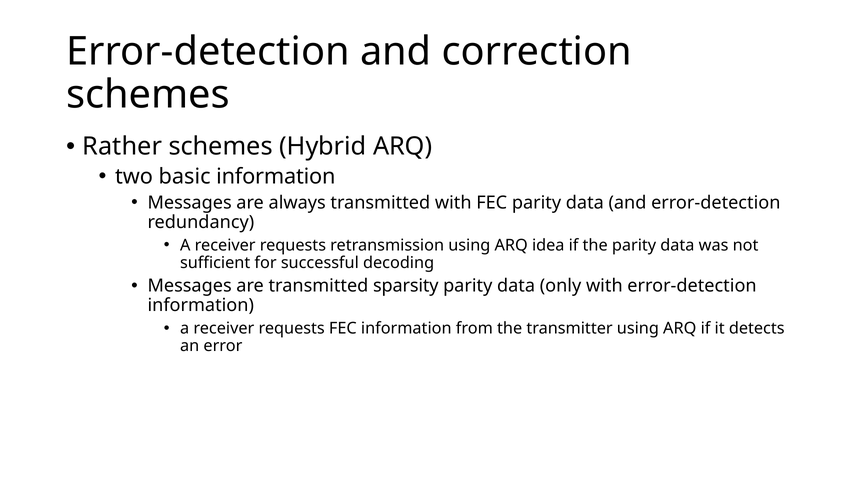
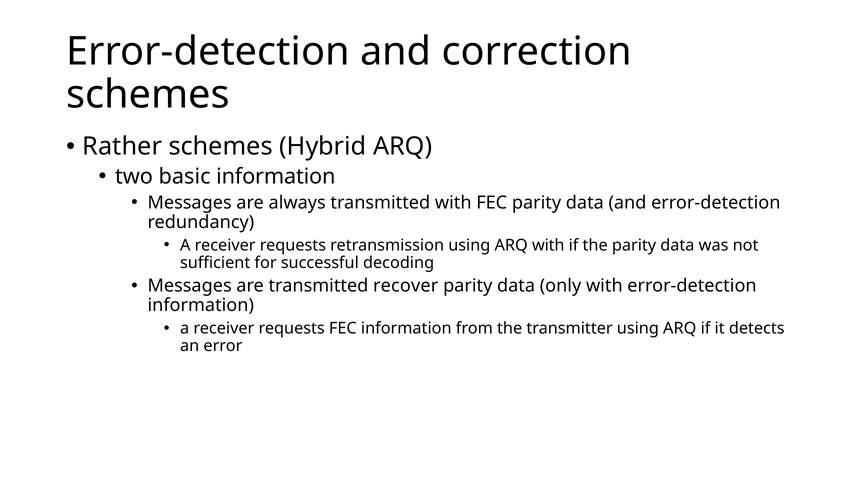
ARQ idea: idea -> with
sparsity: sparsity -> recover
